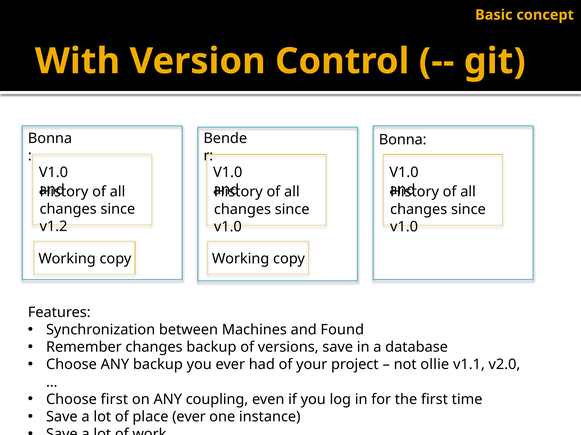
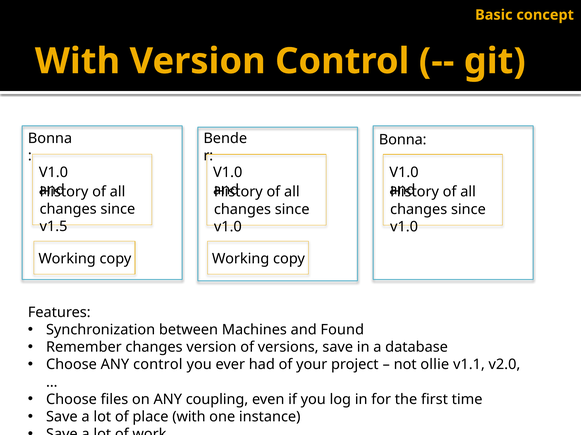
v1.2: v1.2 -> v1.5
changes backup: backup -> version
ANY backup: backup -> control
Choose first: first -> files
place ever: ever -> with
